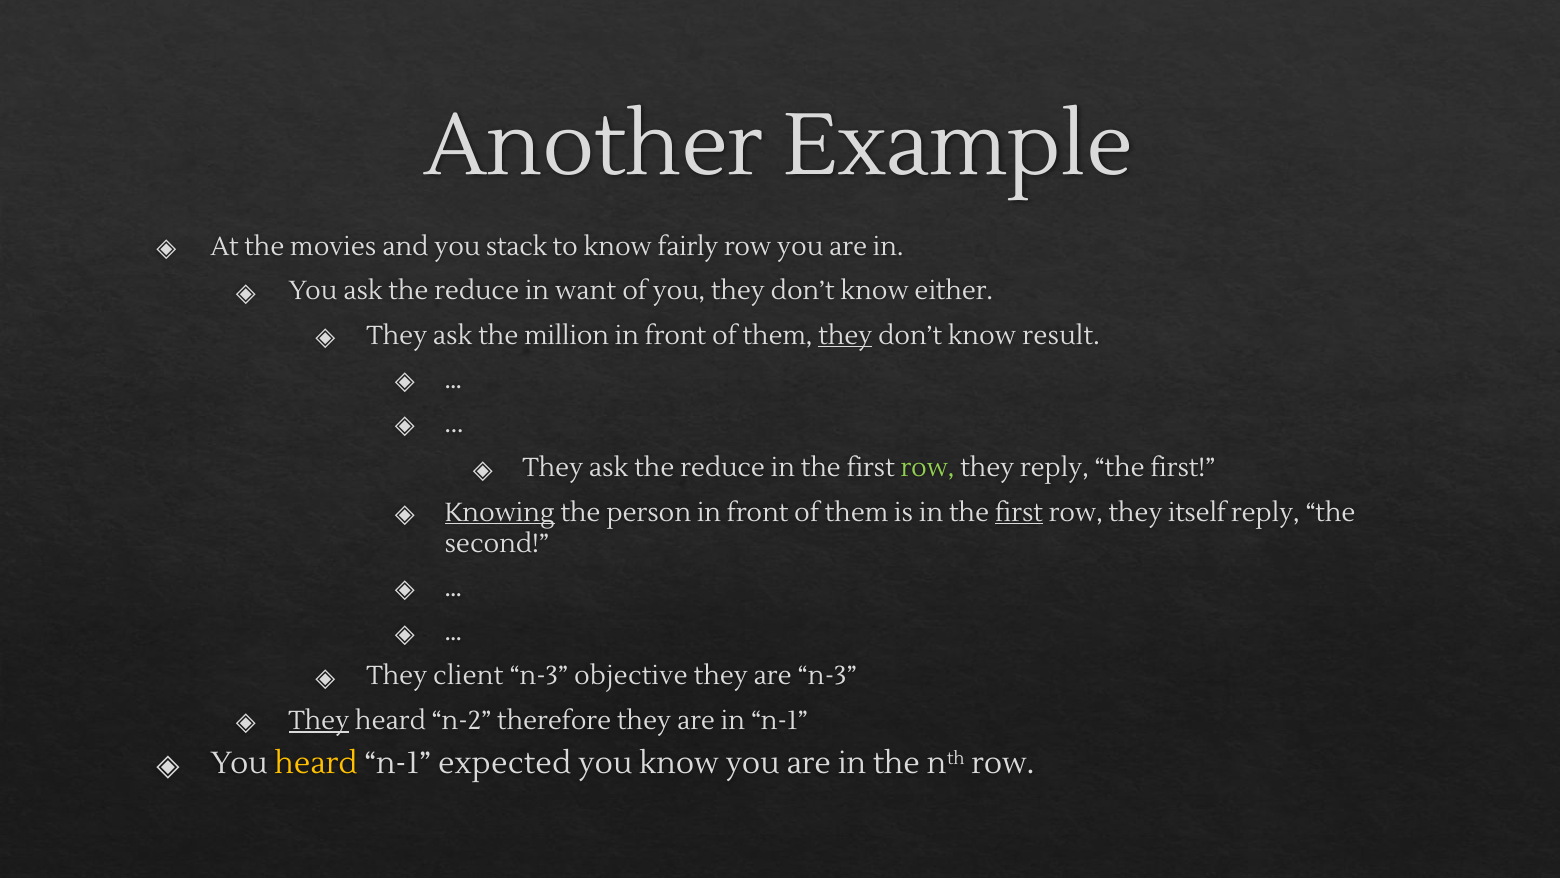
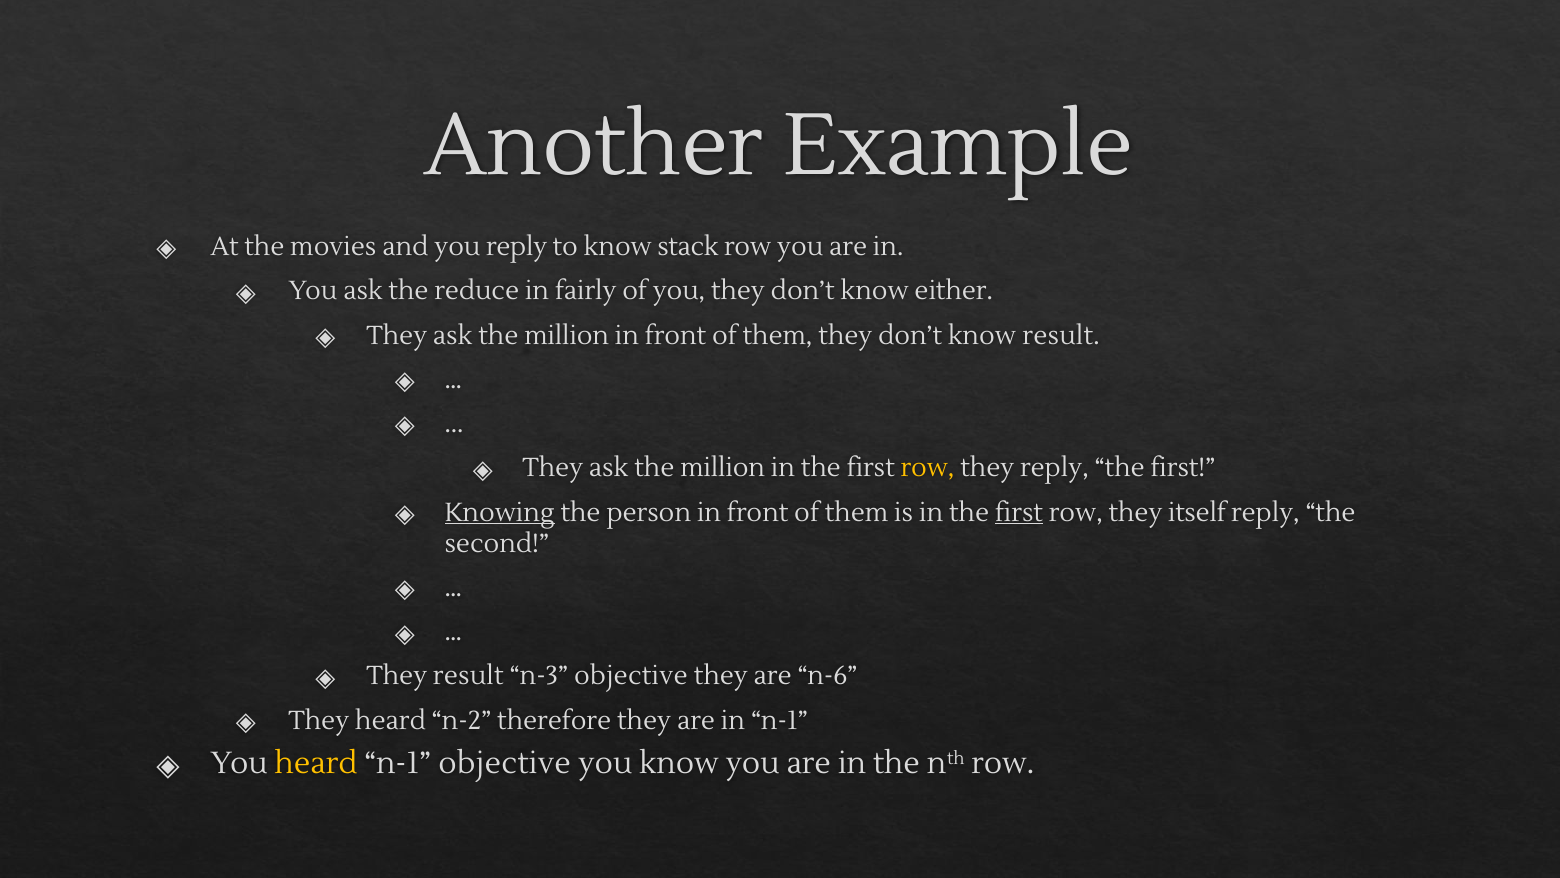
you stack: stack -> reply
fairly: fairly -> stack
want: want -> fairly
they at (845, 335) underline: present -> none
reduce at (723, 468): reduce -> million
row at (927, 468) colour: light green -> yellow
They client: client -> result
are n-3: n-3 -> n-6
They at (319, 720) underline: present -> none
n-1 expected: expected -> objective
